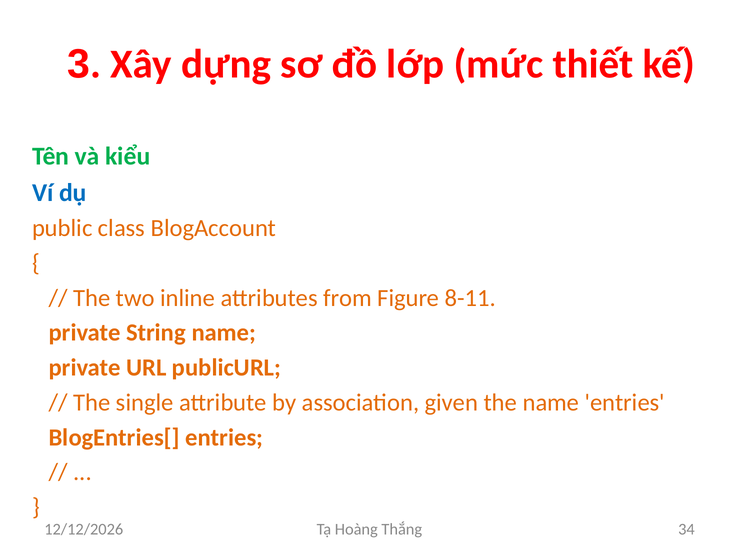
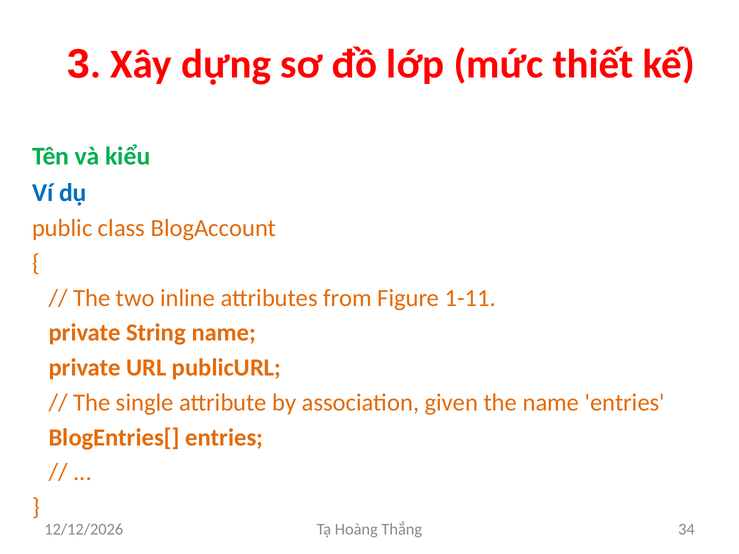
8-11: 8-11 -> 1-11
